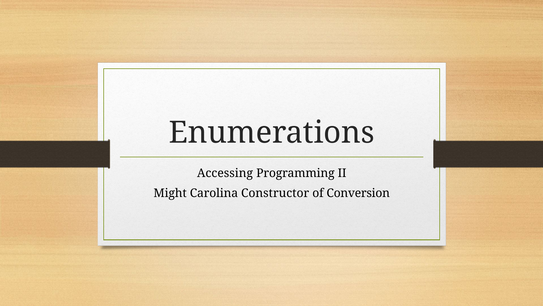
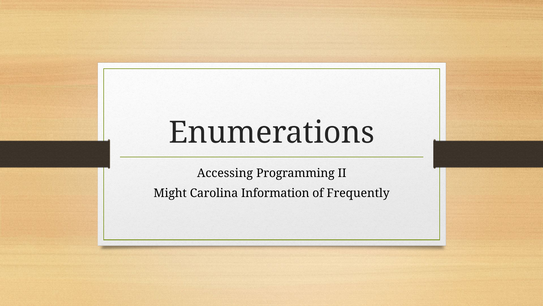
Constructor: Constructor -> Information
Conversion: Conversion -> Frequently
